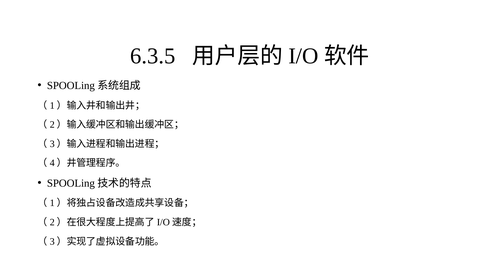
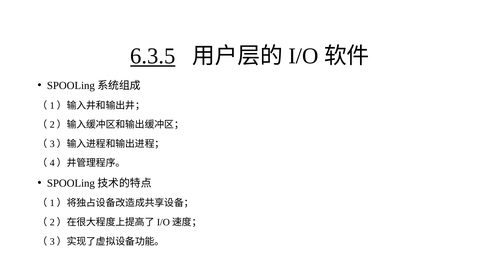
6.3.5 underline: none -> present
